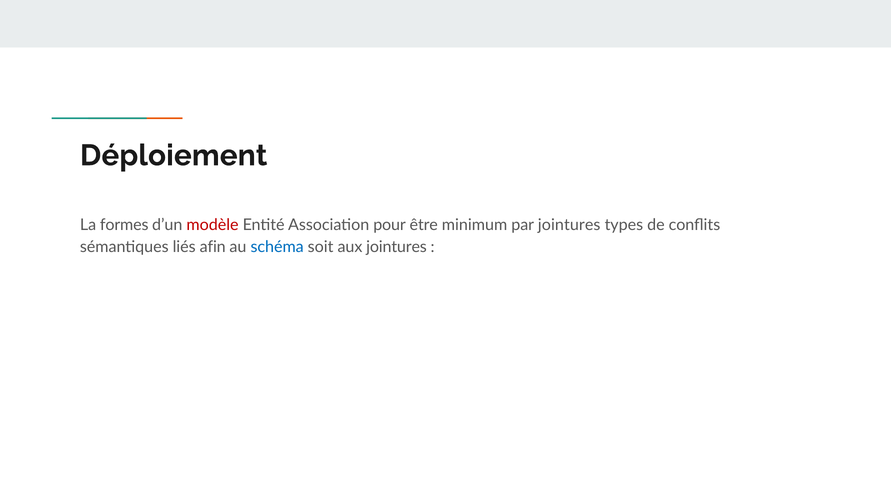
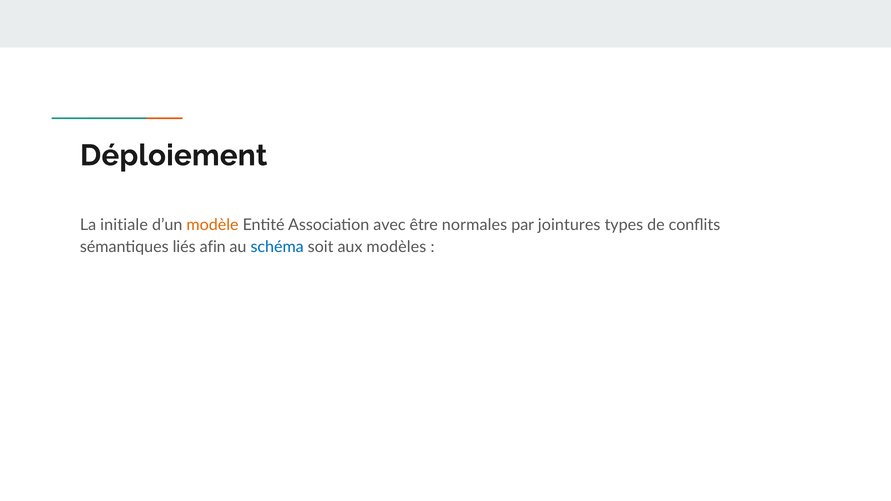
formes: formes -> initiale
modèle colour: red -> orange
pour: pour -> avec
minimum: minimum -> normales
aux jointures: jointures -> modèles
